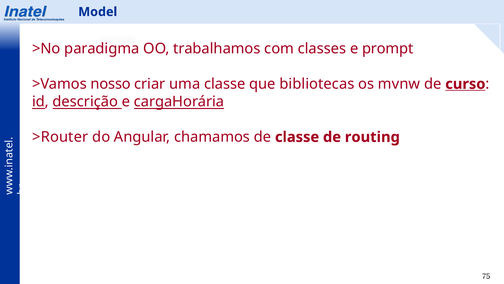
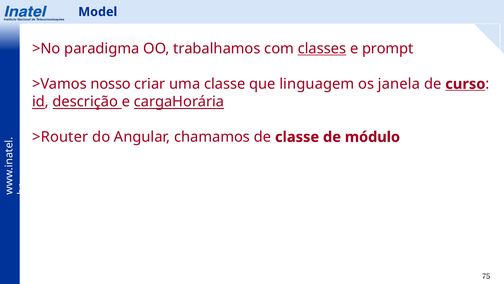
classes underline: none -> present
bibliotecas: bibliotecas -> linguagem
mvnw: mvnw -> janela
routing: routing -> módulo
